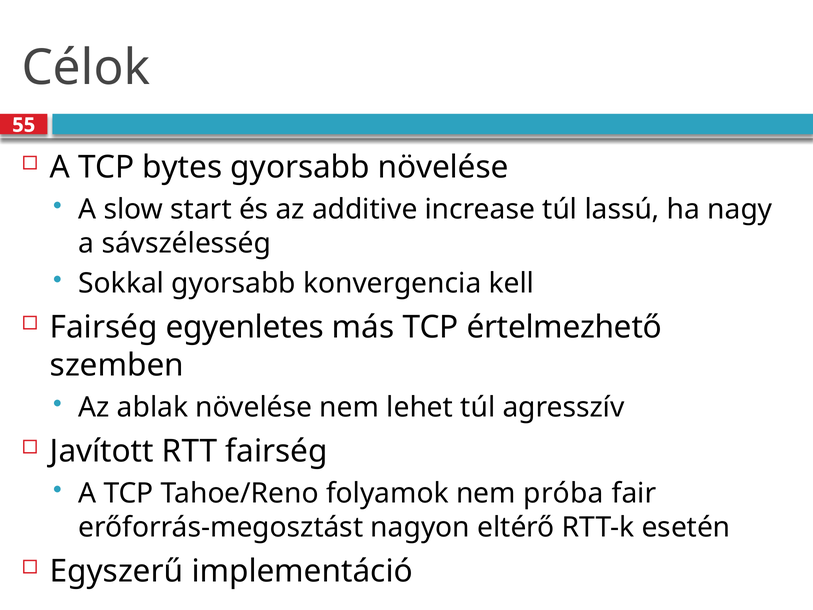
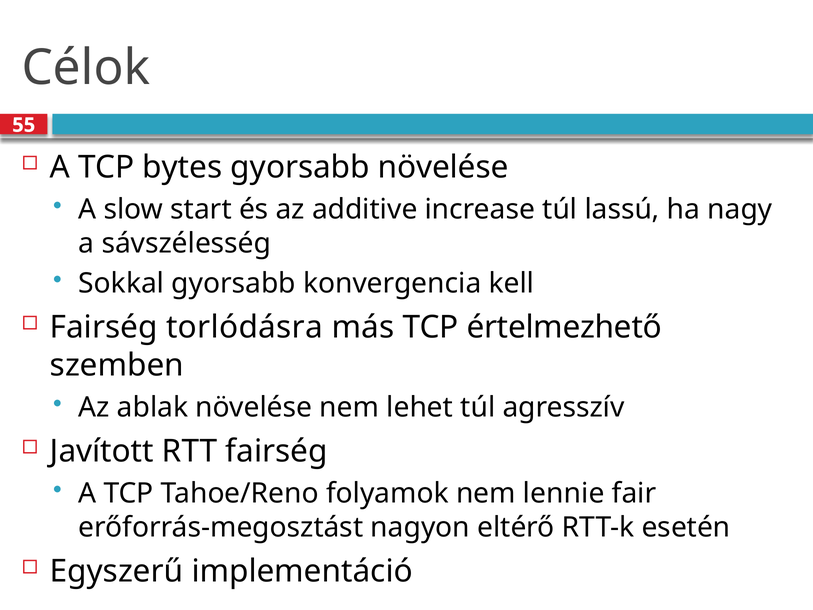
egyenletes: egyenletes -> torlódásra
próba: próba -> lennie
